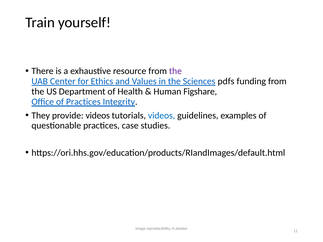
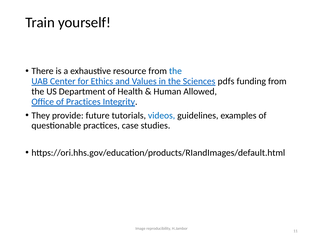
the at (175, 71) colour: purple -> blue
Figshare: Figshare -> Allowed
provide videos: videos -> future
